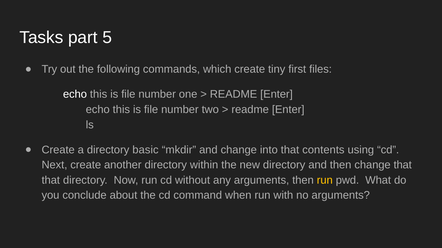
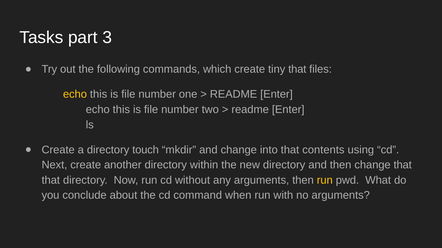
5: 5 -> 3
tiny first: first -> that
echo at (75, 95) colour: white -> yellow
basic: basic -> touch
